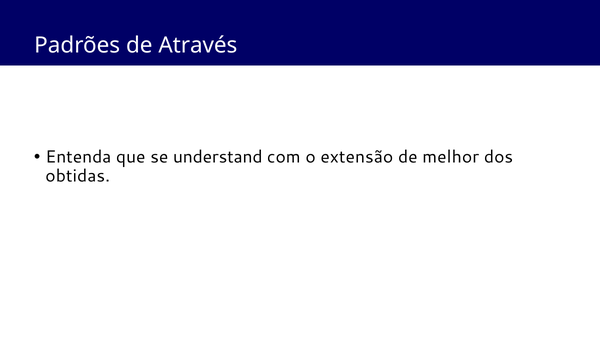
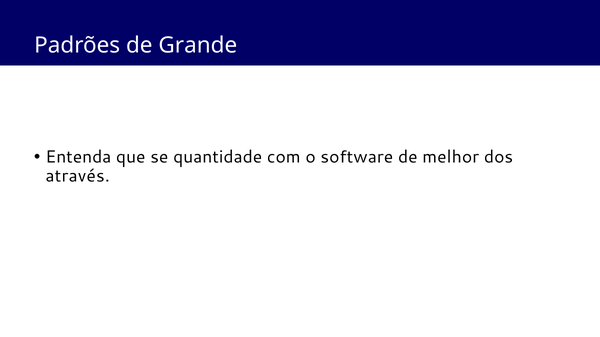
Através: Através -> Grande
understand: understand -> quantidade
extensão: extensão -> software
obtidas: obtidas -> através
